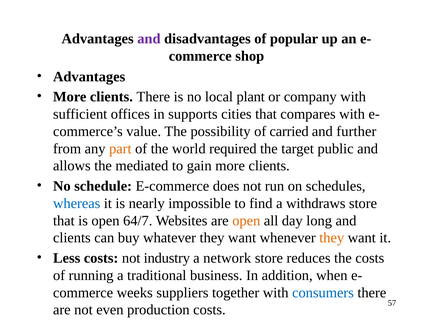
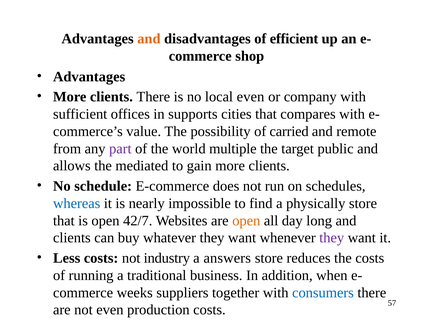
and at (149, 39) colour: purple -> orange
popular: popular -> efficient
local plant: plant -> even
further: further -> remote
part colour: orange -> purple
required: required -> multiple
withdraws: withdraws -> physically
64/7: 64/7 -> 42/7
they at (332, 238) colour: orange -> purple
network: network -> answers
